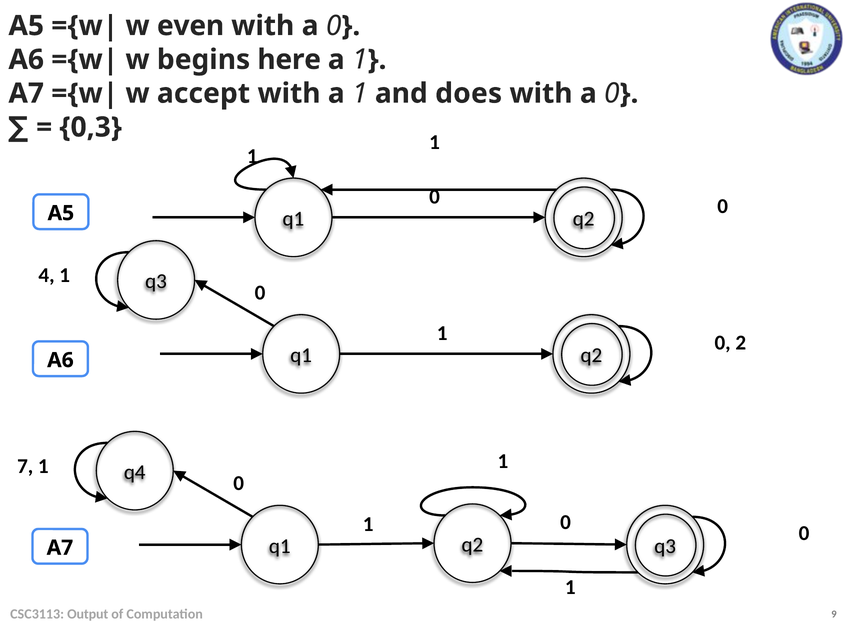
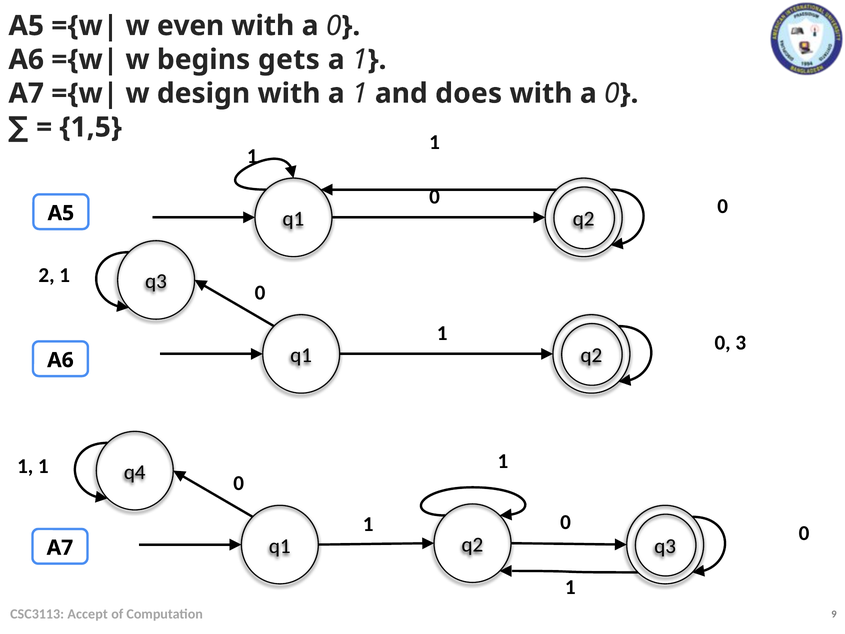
here: here -> gets
accept: accept -> design
0,3: 0,3 -> 1,5
4: 4 -> 2
2: 2 -> 3
7 at (25, 466): 7 -> 1
Output: Output -> Accept
